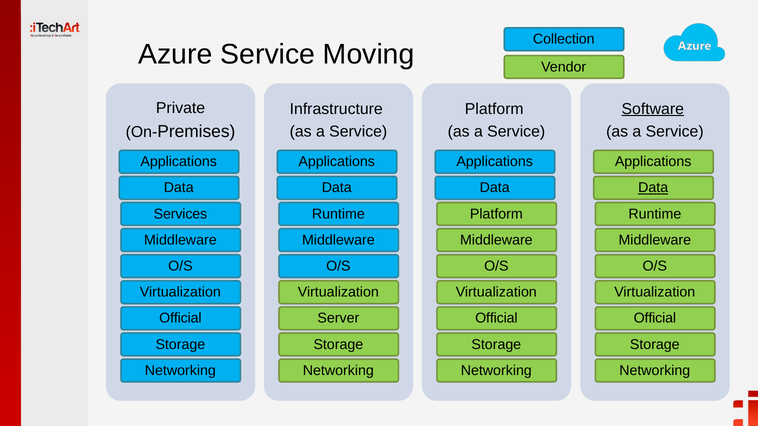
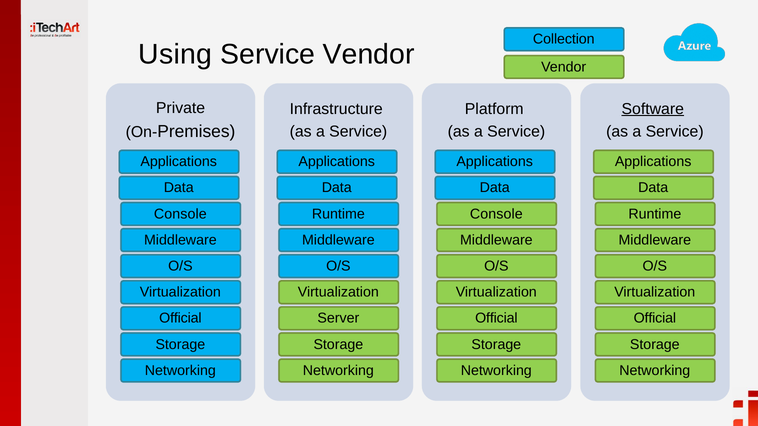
Azure: Azure -> Using
Service Moving: Moving -> Vendor
Data at (653, 188) underline: present -> none
Services at (180, 214): Services -> Console
Platform at (496, 214): Platform -> Console
